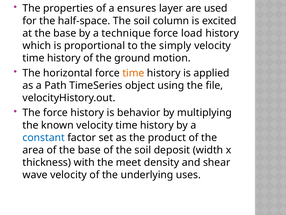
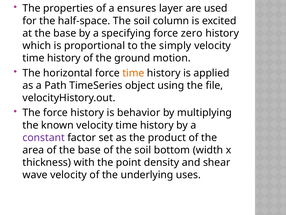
technique: technique -> specifying
load: load -> zero
constant colour: blue -> purple
deposit: deposit -> bottom
meet: meet -> point
